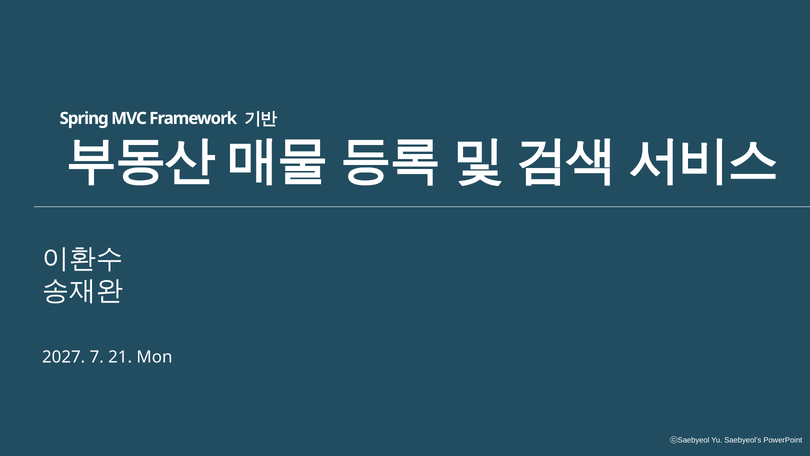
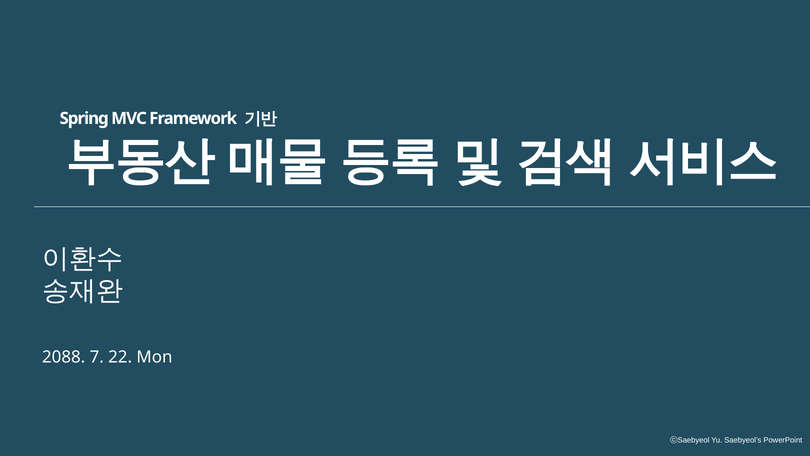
2027: 2027 -> 2088
21: 21 -> 22
